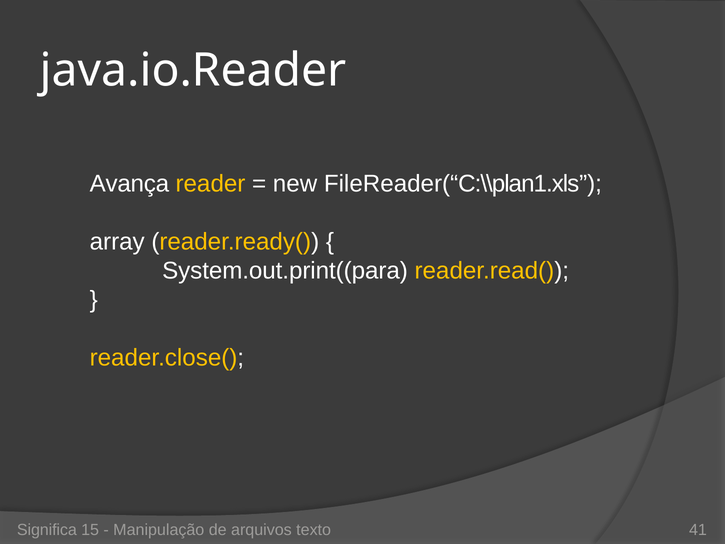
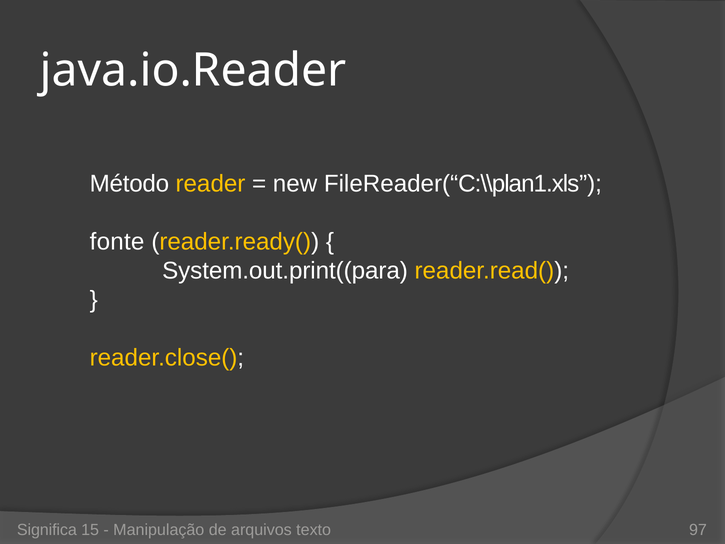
Avança: Avança -> Método
array: array -> fonte
41: 41 -> 97
